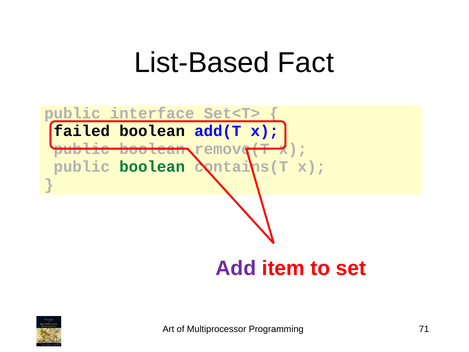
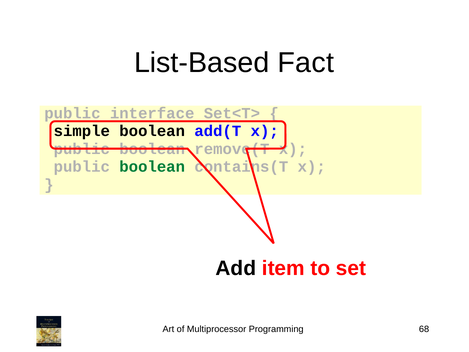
failed: failed -> simple
Add colour: purple -> black
71: 71 -> 68
